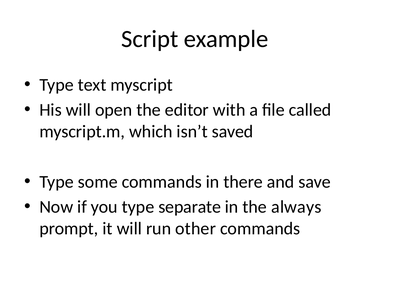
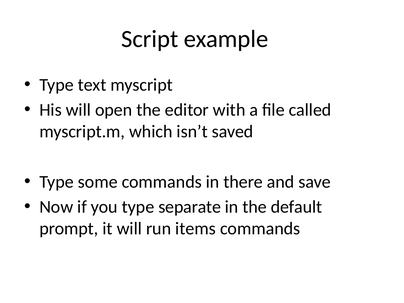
always: always -> default
other: other -> items
